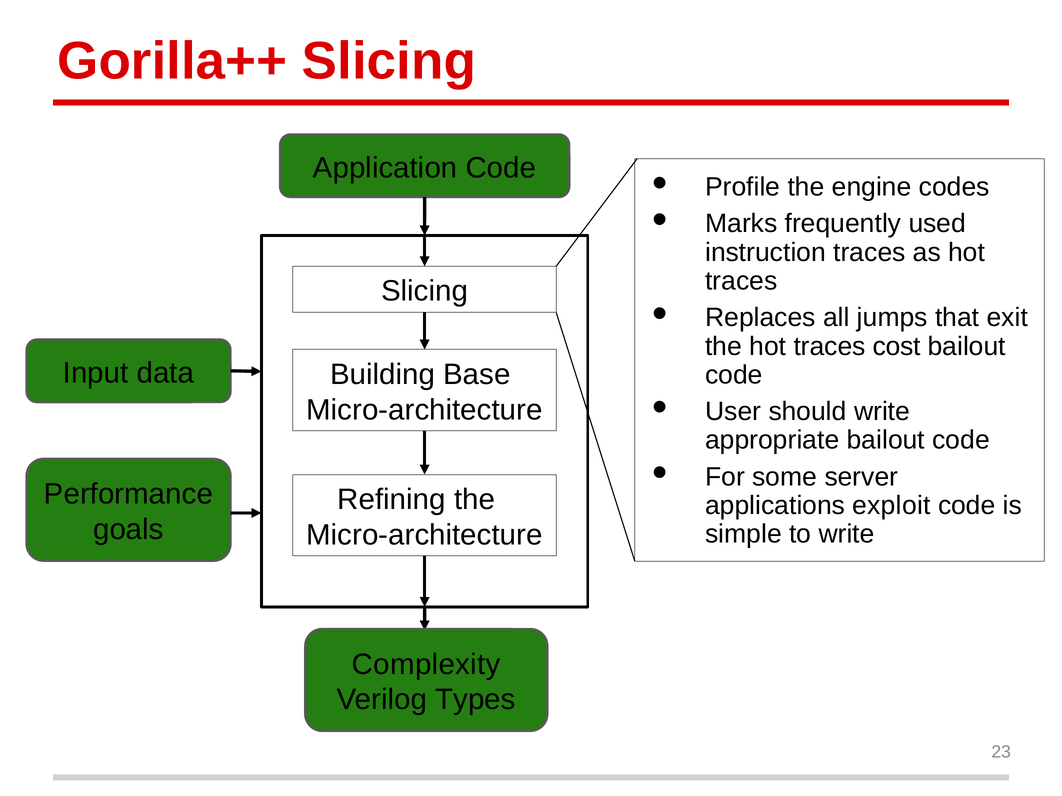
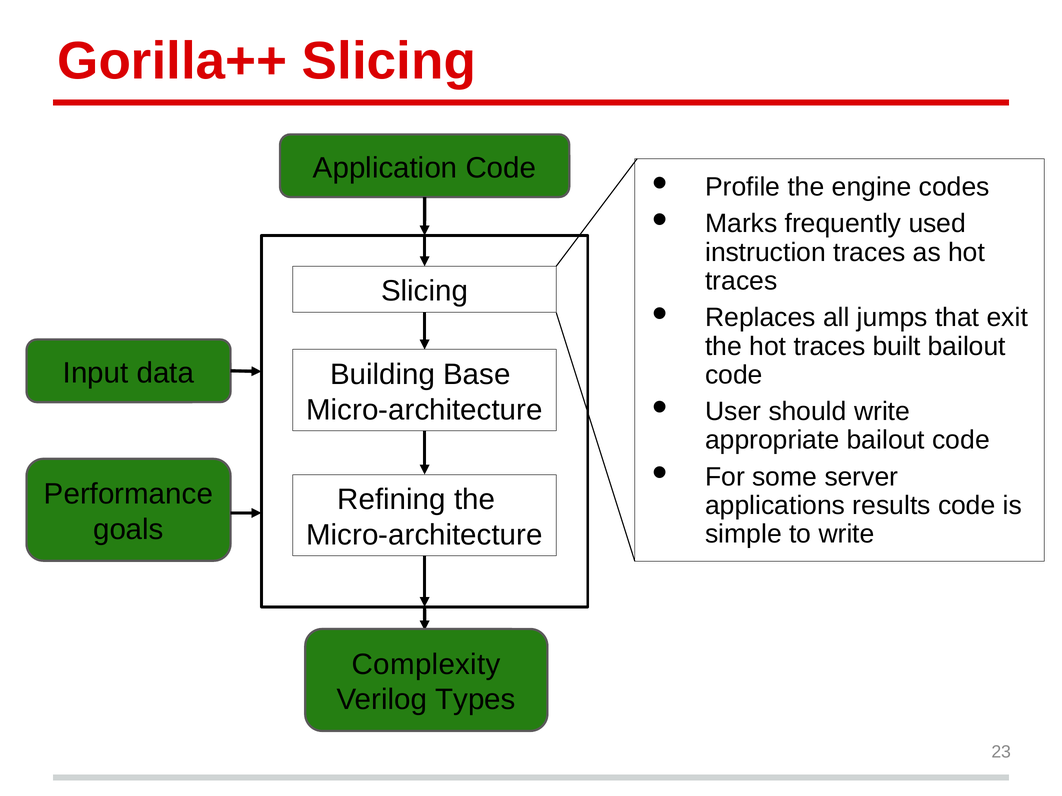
cost: cost -> built
exploit: exploit -> results
